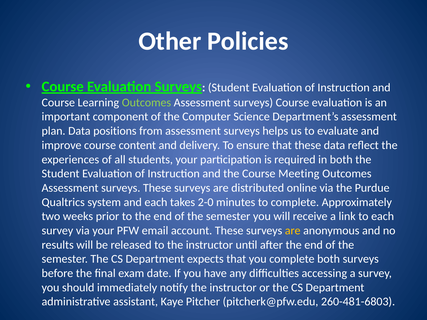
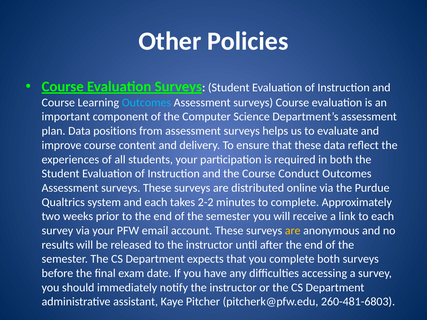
Outcomes at (146, 103) colour: light green -> light blue
Meeting: Meeting -> Conduct
2-0: 2-0 -> 2-2
